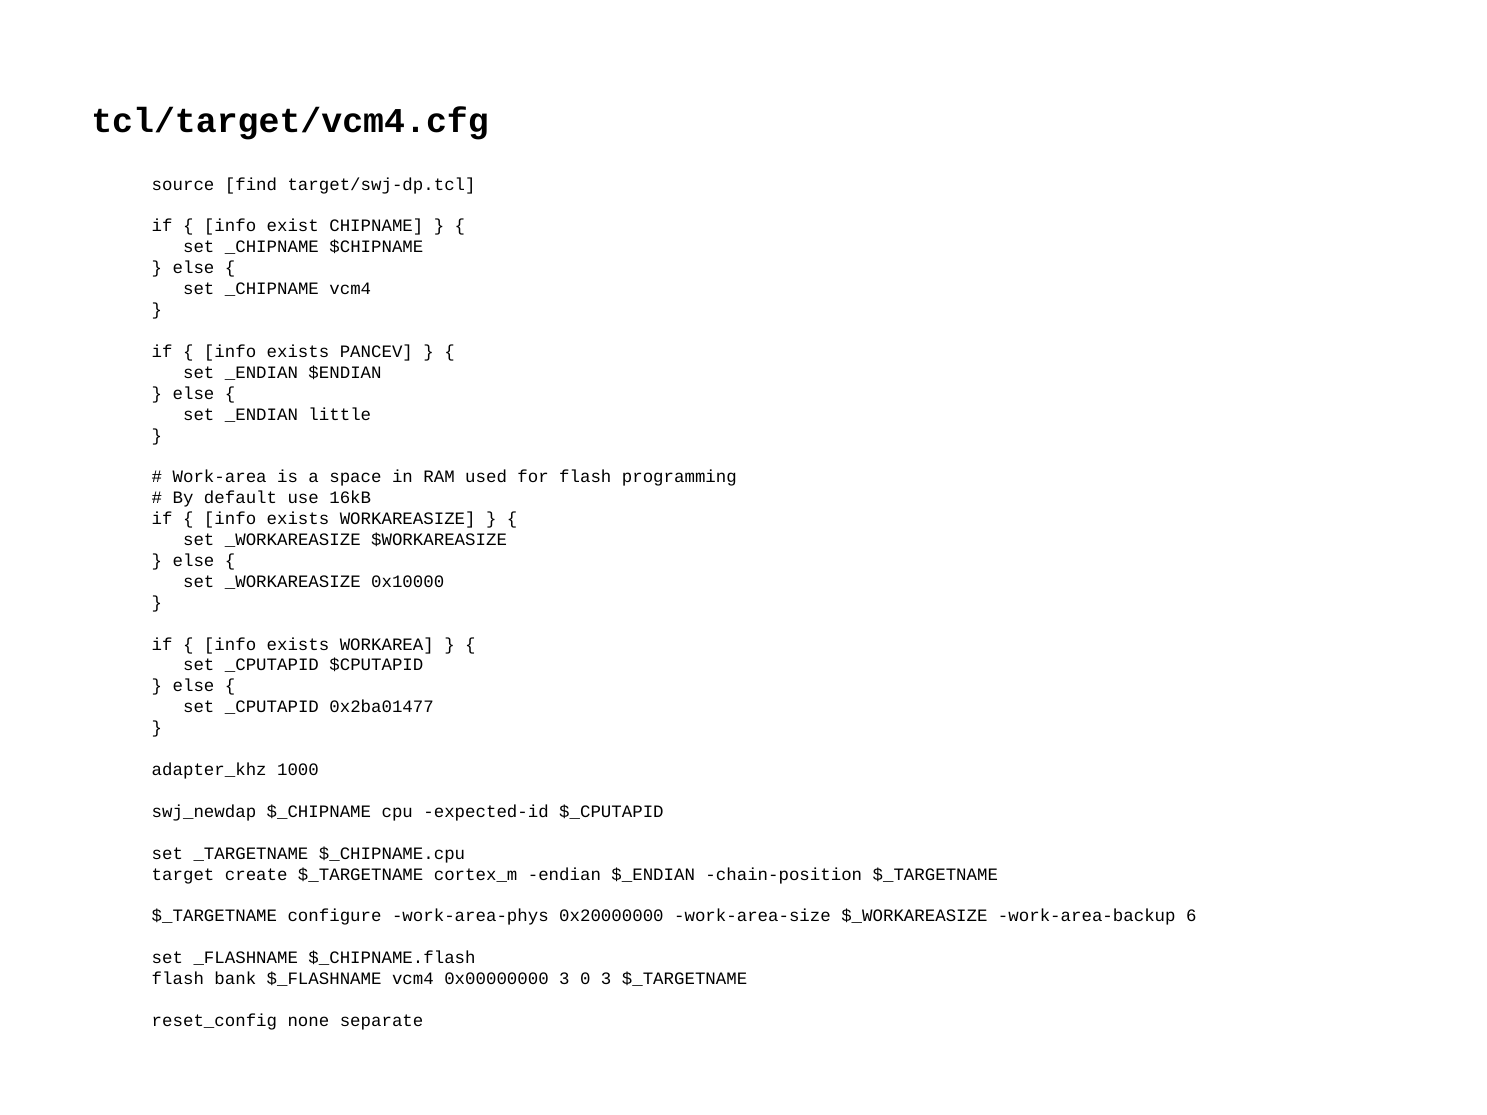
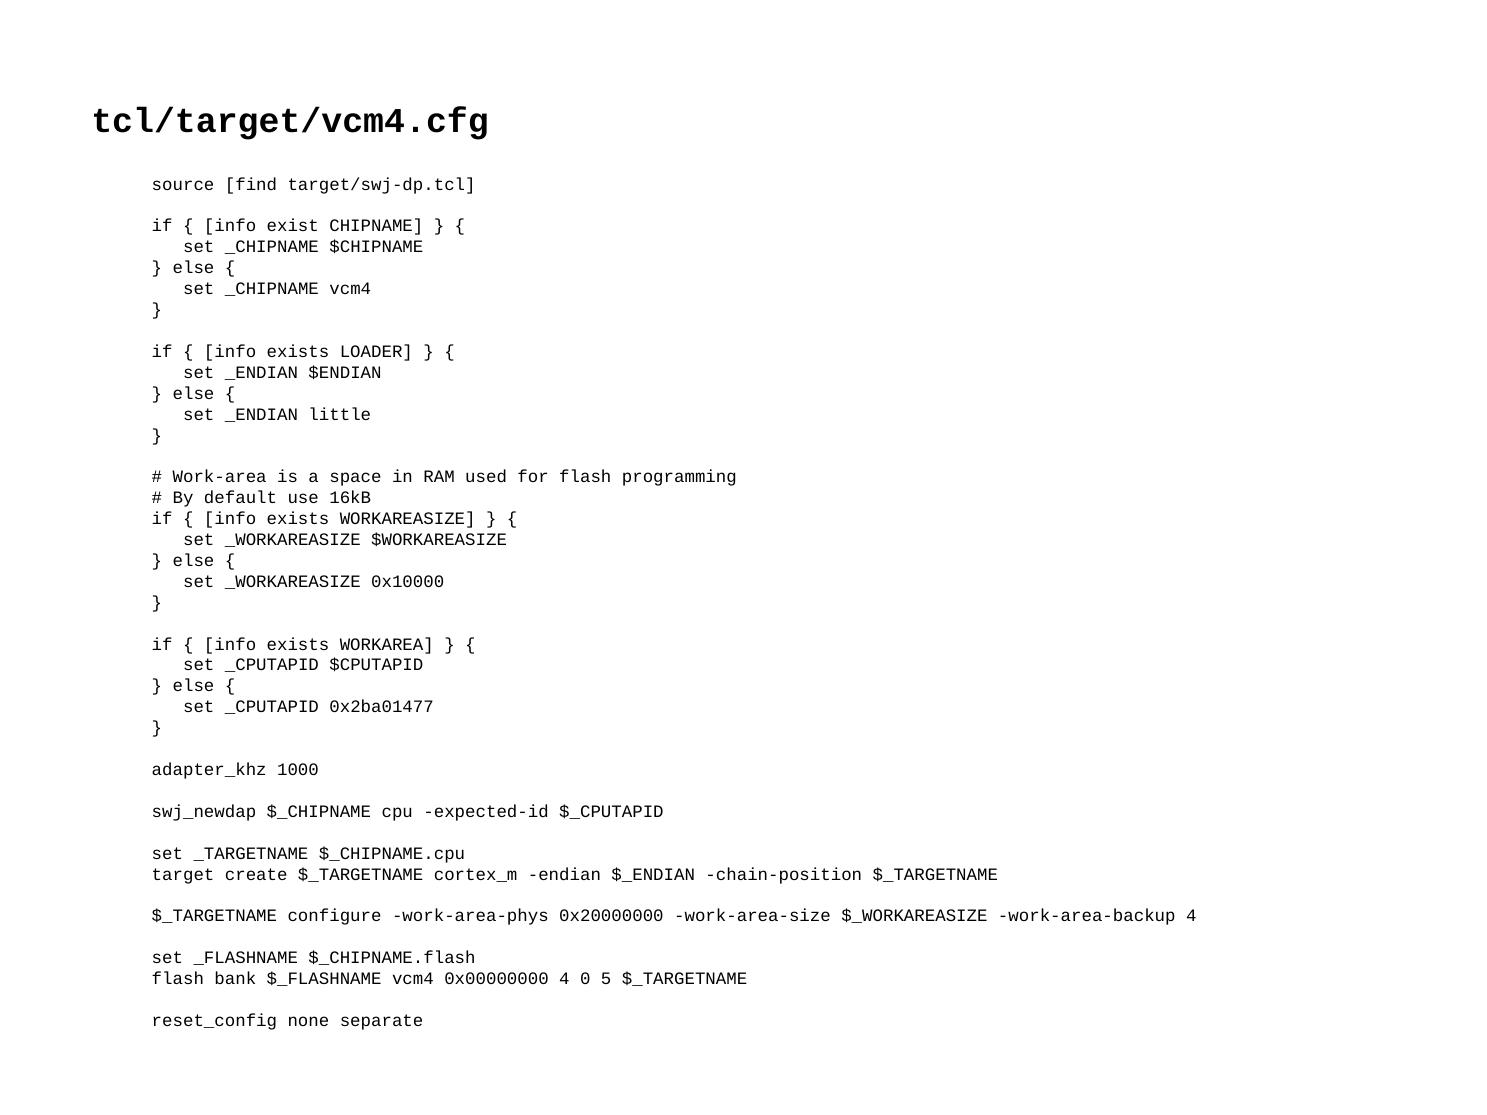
PANCEV: PANCEV -> LOADER
work-area-backup 6: 6 -> 4
0x00000000 3: 3 -> 4
0 3: 3 -> 5
